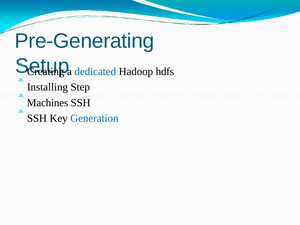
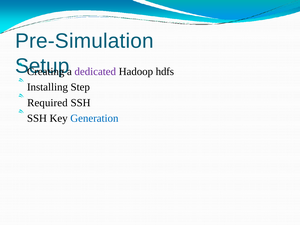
Pre-Generating: Pre-Generating -> Pre-Simulation
dedicated colour: blue -> purple
Machines: Machines -> Required
